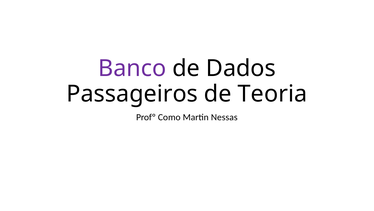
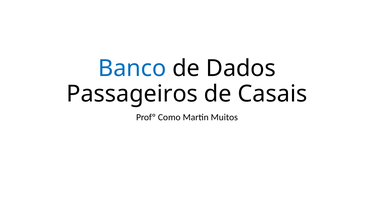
Banco colour: purple -> blue
Teoria: Teoria -> Casais
Nessas: Nessas -> Muitos
